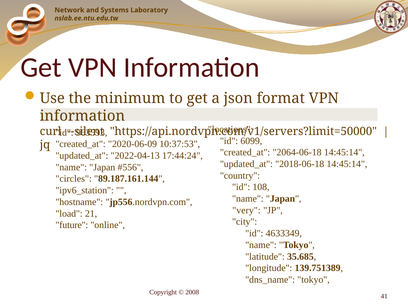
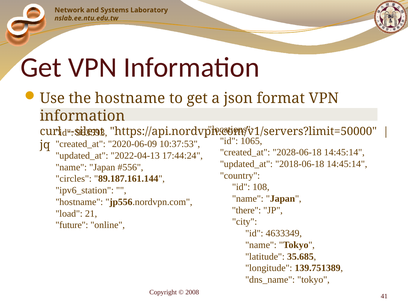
the minimum: minimum -> hostname
6099: 6099 -> 1065
2064-06-18: 2064-06-18 -> 2028-06-18
very: very -> there
